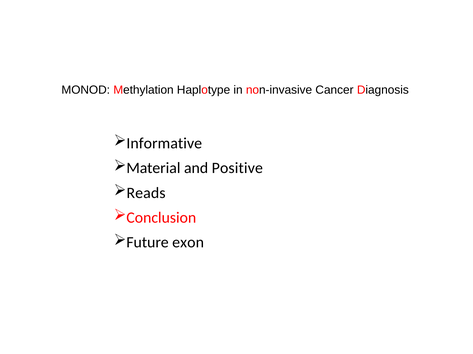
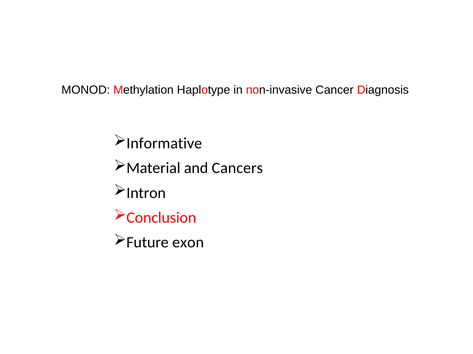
Positive: Positive -> Cancers
Reads: Reads -> Intron
